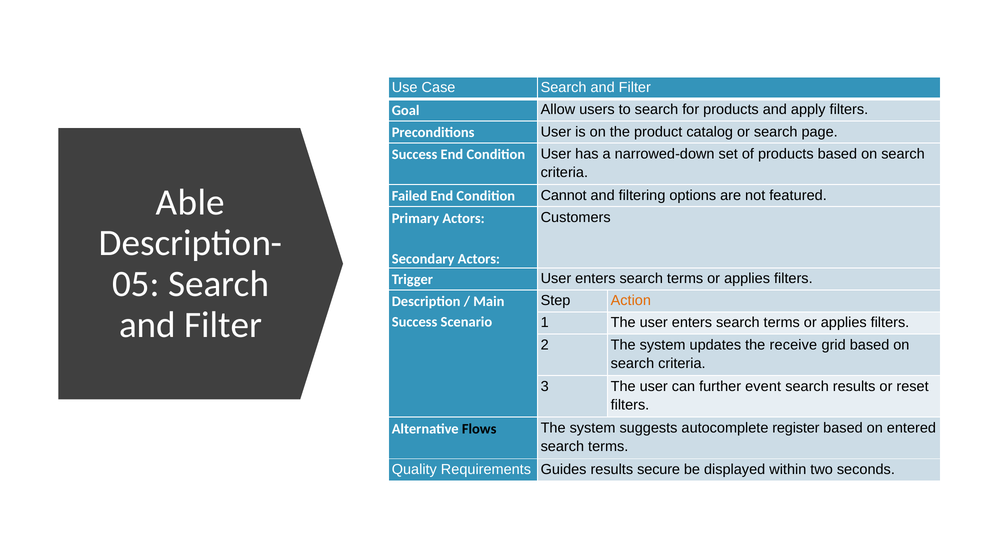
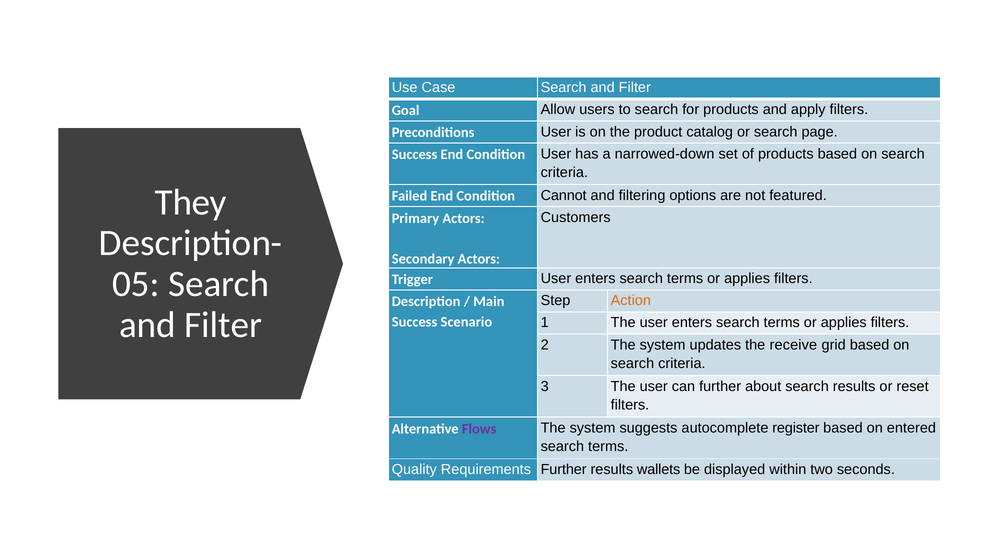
Able: Able -> They
event: event -> about
Flows colour: black -> purple
Requirements Guides: Guides -> Further
secure: secure -> wallets
